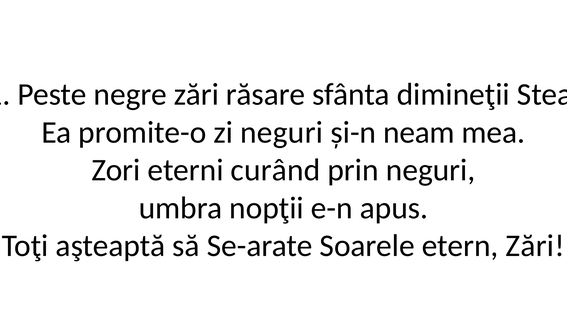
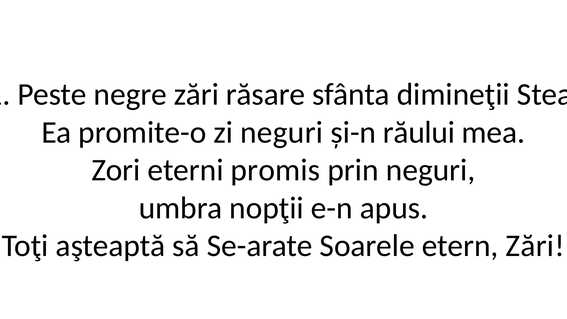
neam: neam -> răului
curând: curând -> promis
